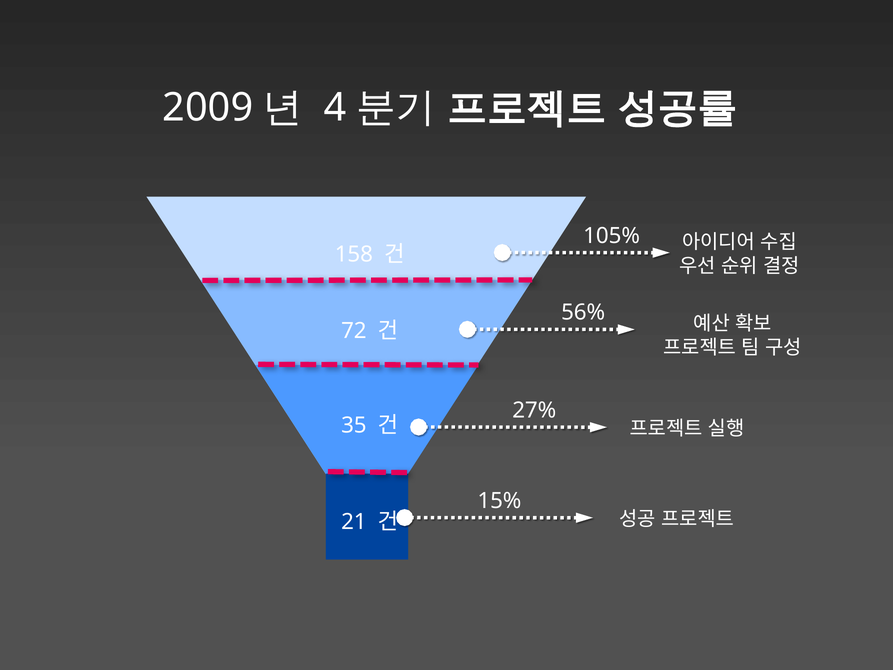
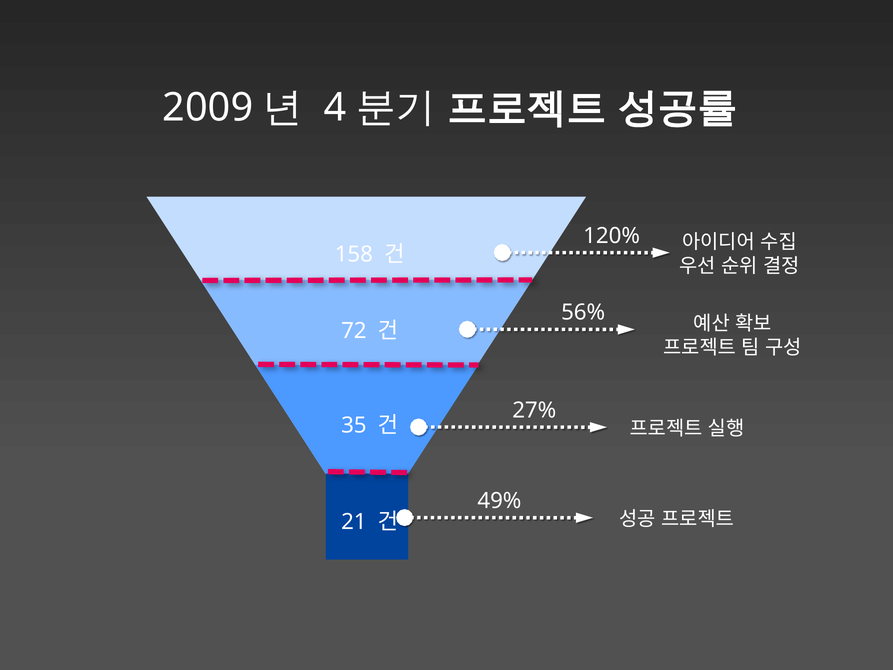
105%: 105% -> 120%
15%: 15% -> 49%
